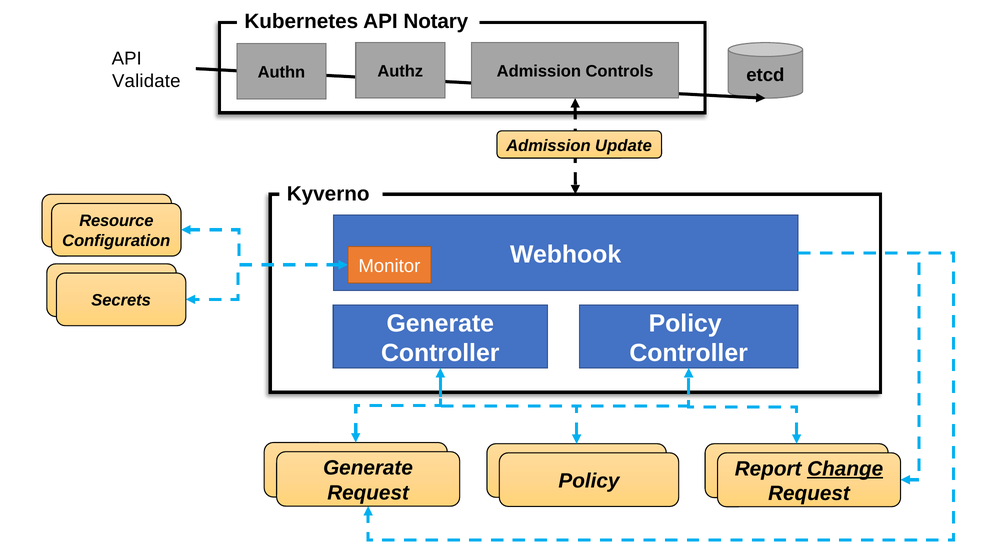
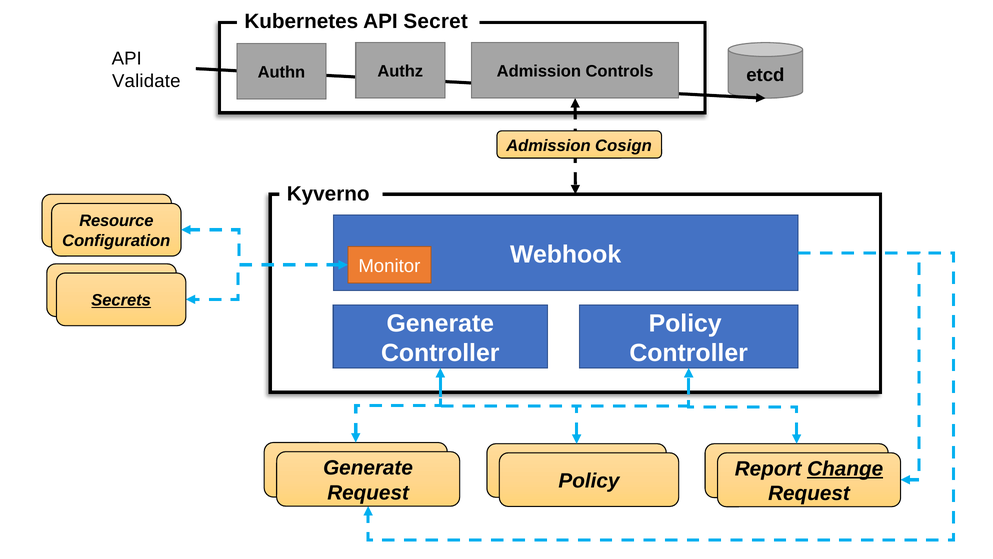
Notary: Notary -> Secret
Update: Update -> Cosign
Secrets underline: none -> present
